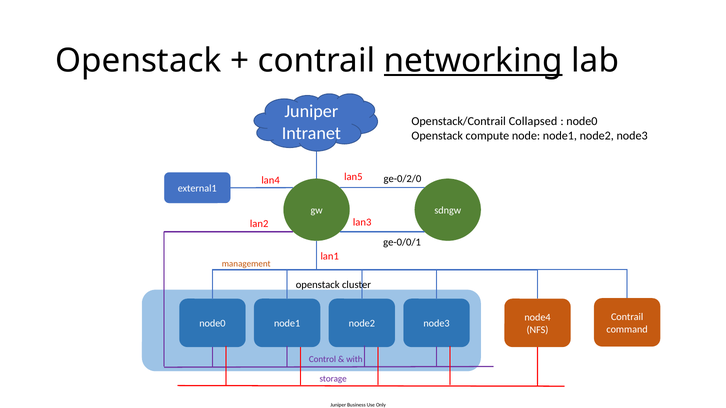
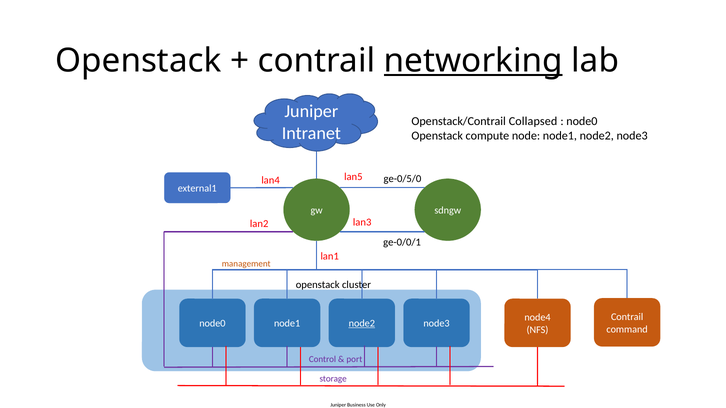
ge-0/2/0: ge-0/2/0 -> ge-0/5/0
node2 at (362, 324) underline: none -> present
with: with -> port
